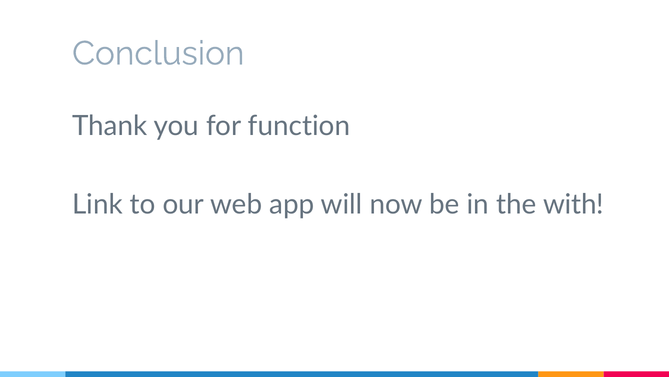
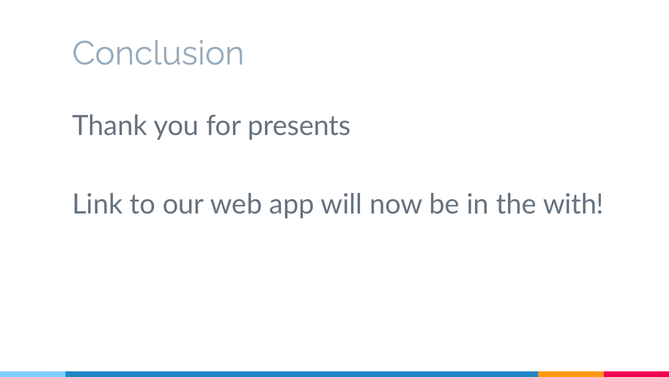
function: function -> presents
